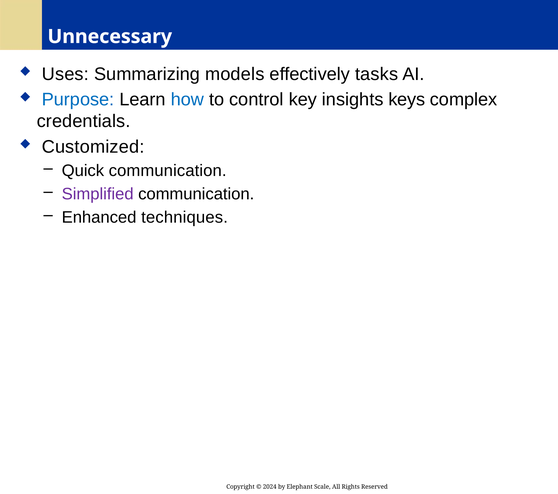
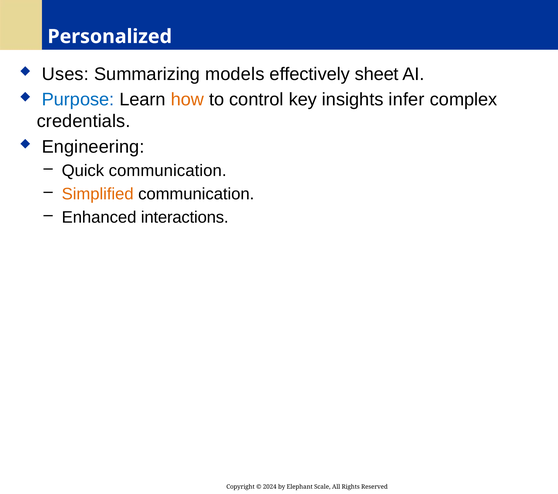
Unnecessary: Unnecessary -> Personalized
tasks: tasks -> sheet
how colour: blue -> orange
keys: keys -> infer
Customized: Customized -> Engineering
Simplified colour: purple -> orange
techniques: techniques -> interactions
